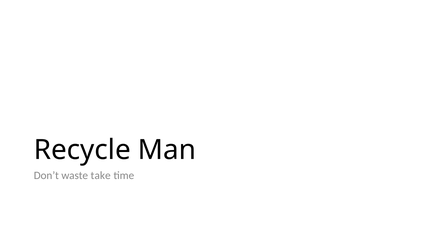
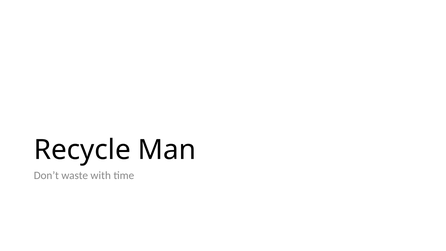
take: take -> with
